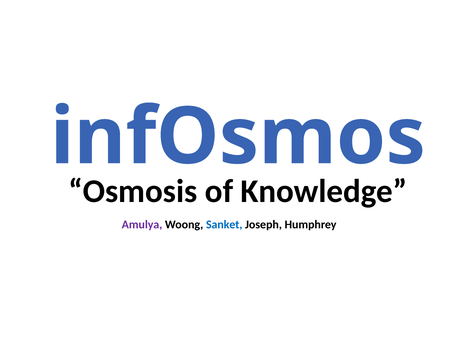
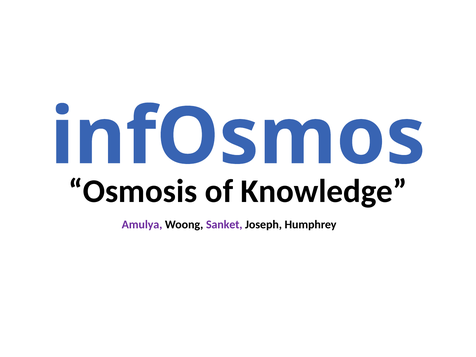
Sanket colour: blue -> purple
